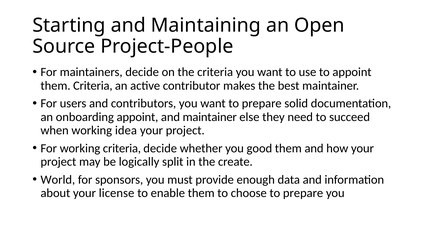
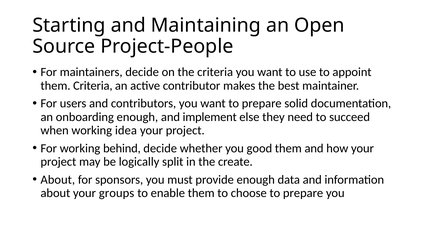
onboarding appoint: appoint -> enough
and maintainer: maintainer -> implement
working criteria: criteria -> behind
World at (58, 180): World -> About
license: license -> groups
